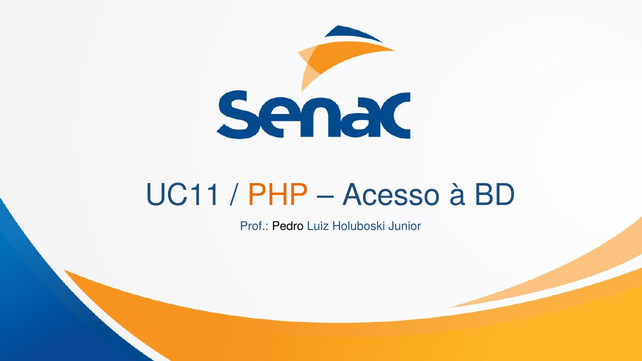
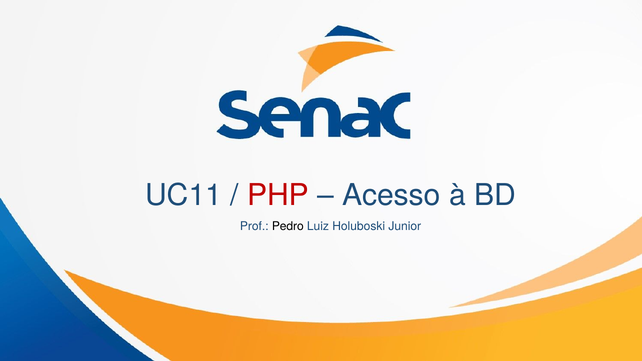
PHP colour: orange -> red
